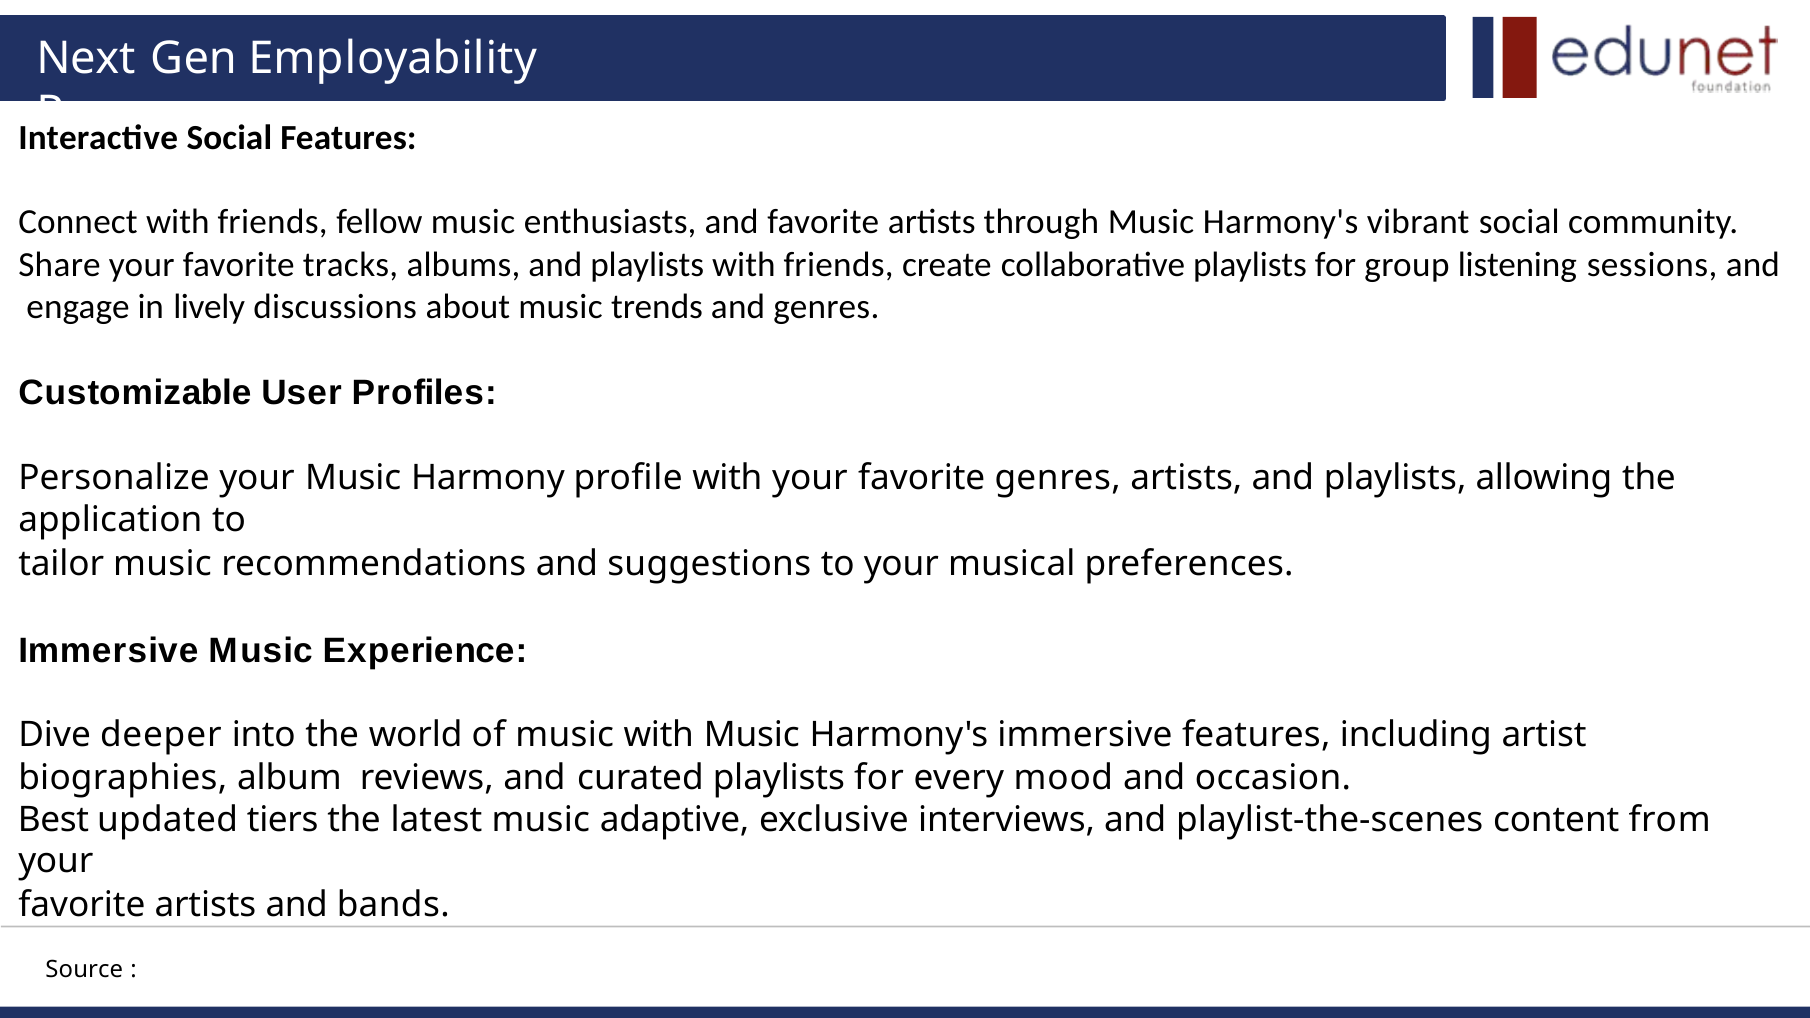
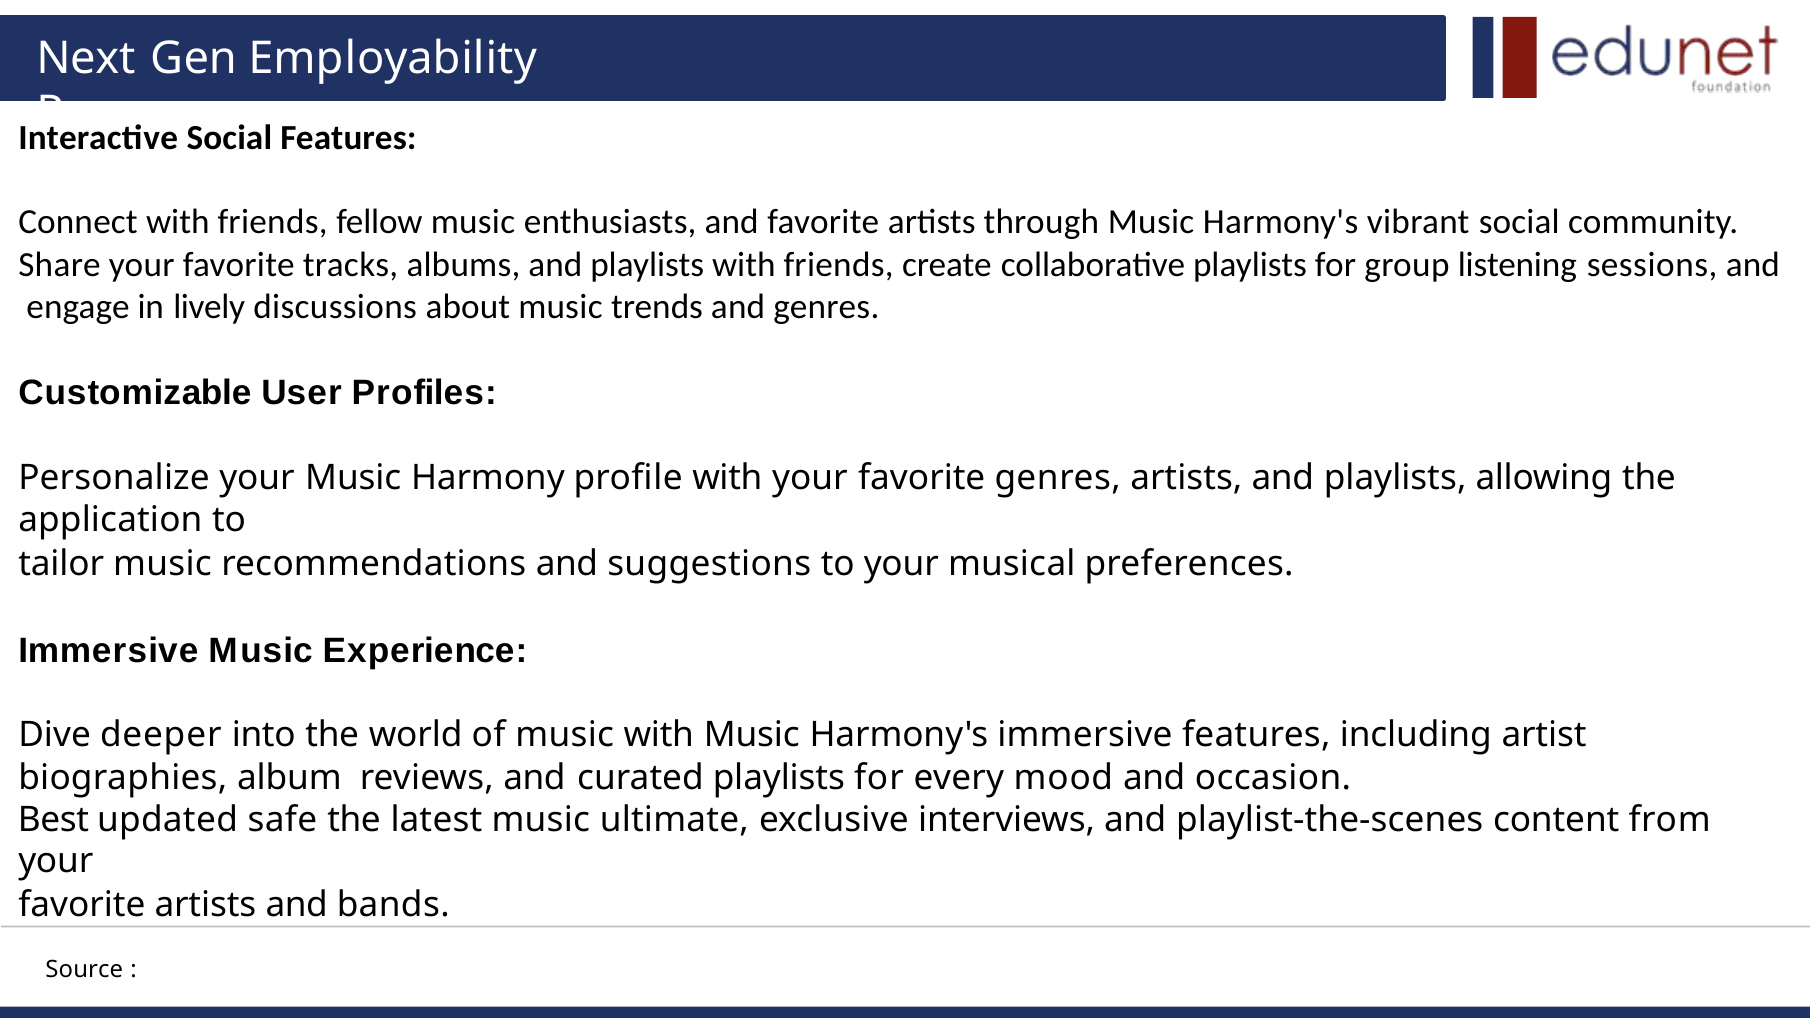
tiers: tiers -> safe
adaptive: adaptive -> ultimate
